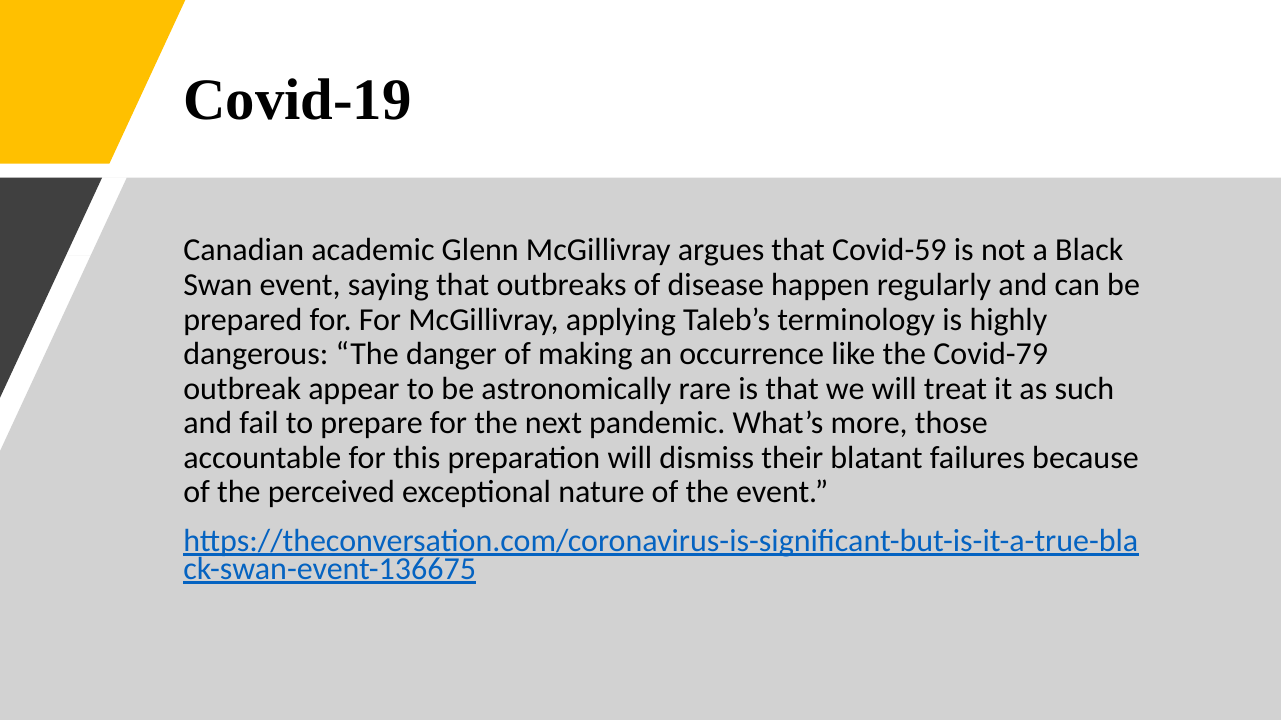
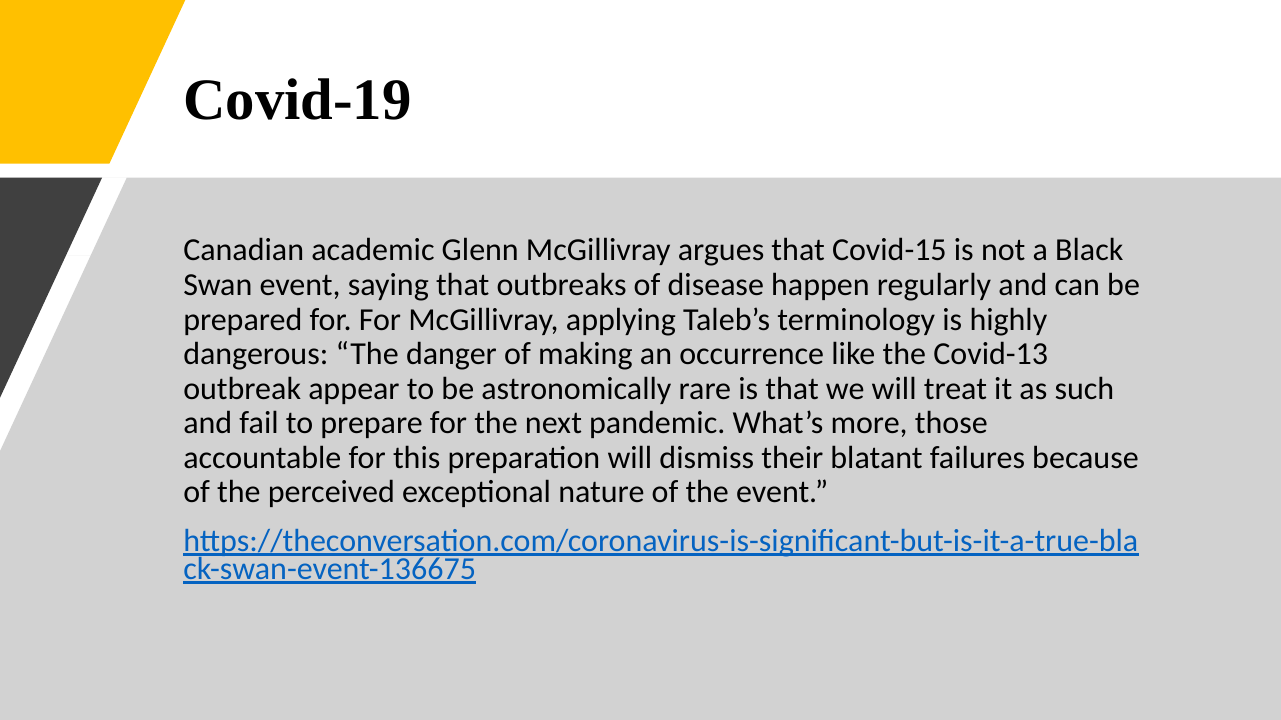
Covid-59: Covid-59 -> Covid-15
Covid-79: Covid-79 -> Covid-13
